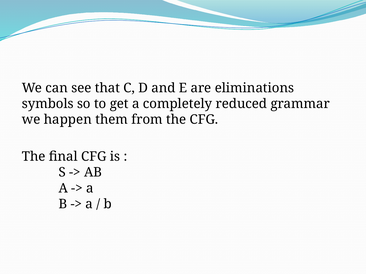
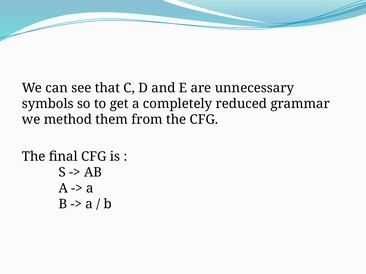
eliminations: eliminations -> unnecessary
happen: happen -> method
